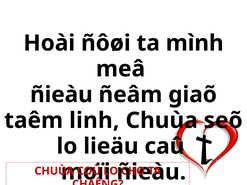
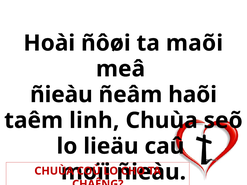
mình: mình -> maõi
giaõ: giaõ -> haõi
